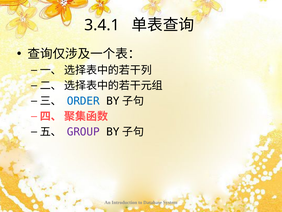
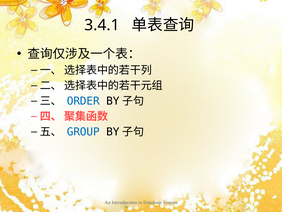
GROUP colour: purple -> blue
